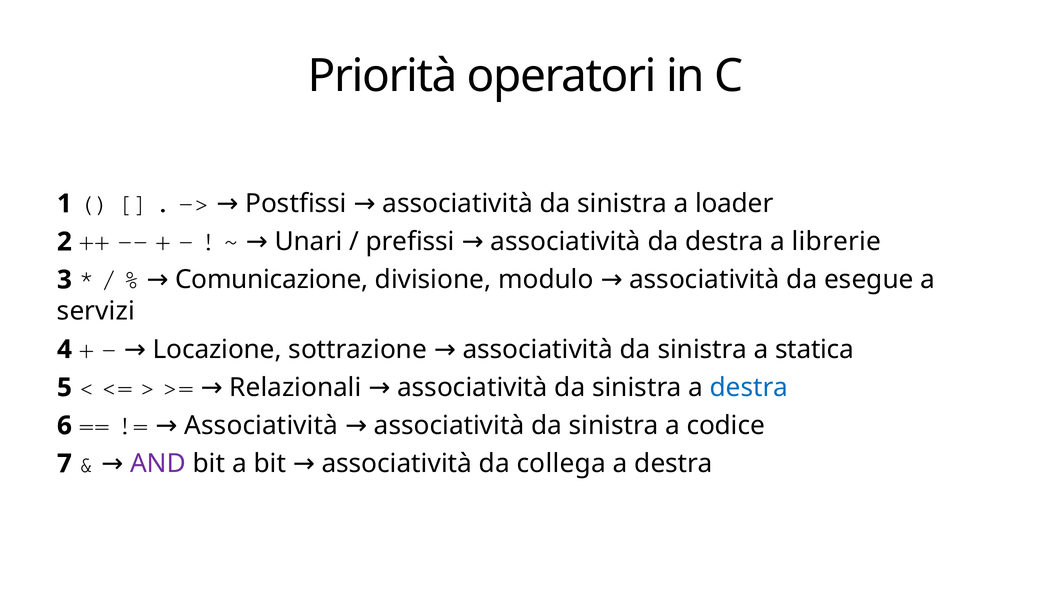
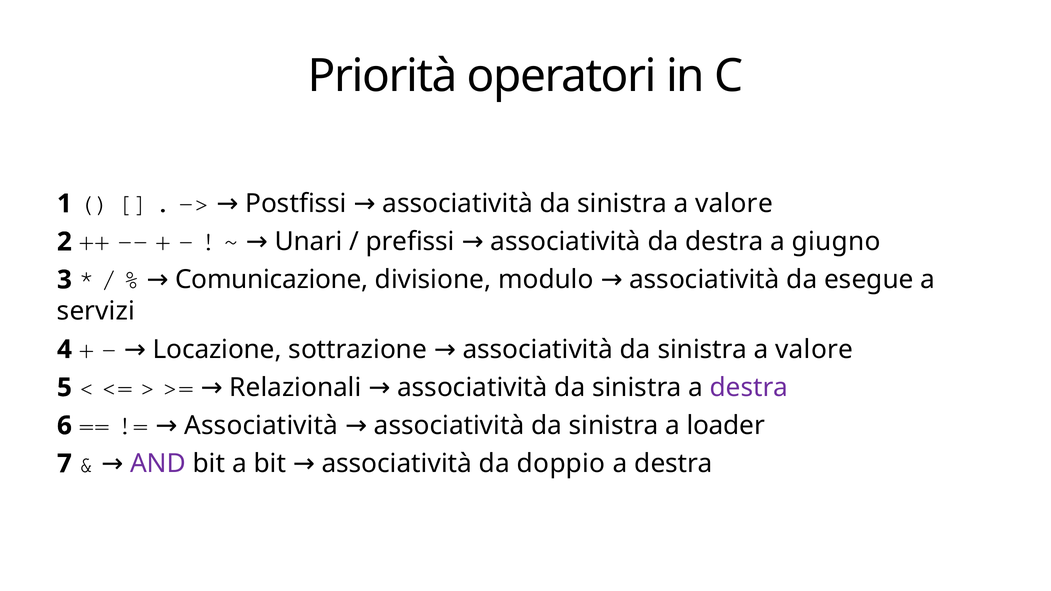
loader at (734, 204): loader -> valore
librerie: librerie -> giugno
statica at (815, 350): statica -> valore
destra at (749, 388) colour: blue -> purple
codice: codice -> loader
collega: collega -> doppio
